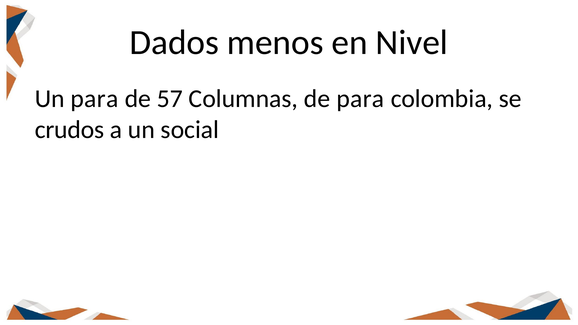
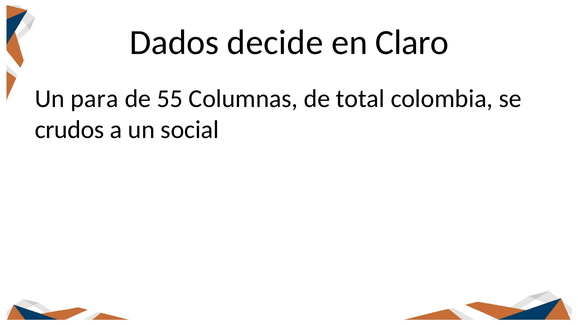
menos: menos -> decide
Nivel: Nivel -> Claro
57: 57 -> 55
de para: para -> total
